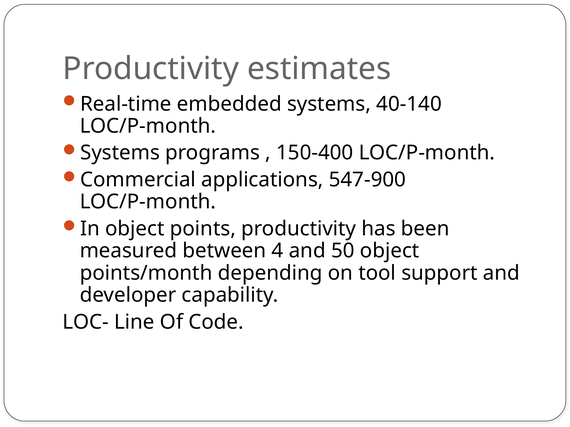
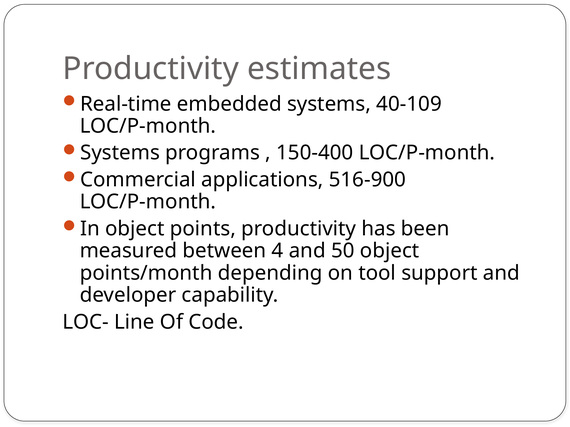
40-140: 40-140 -> 40-109
547-900: 547-900 -> 516-900
